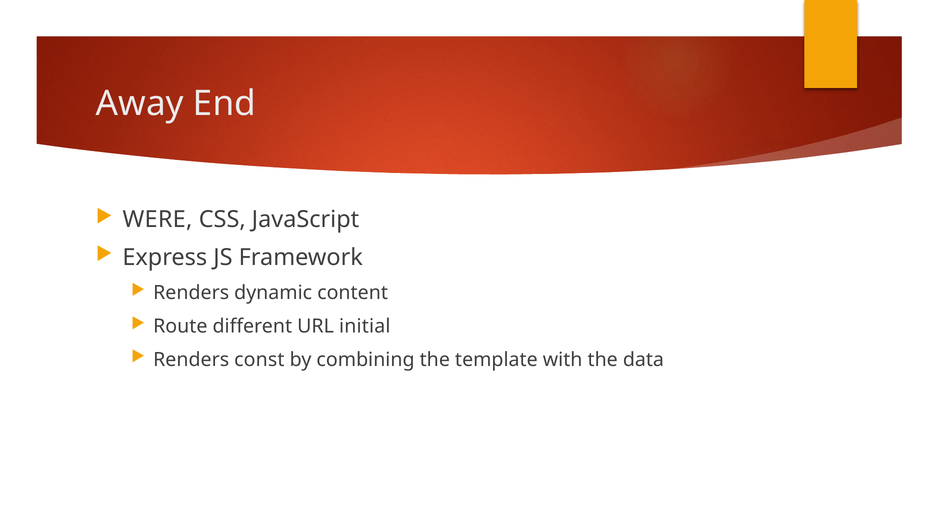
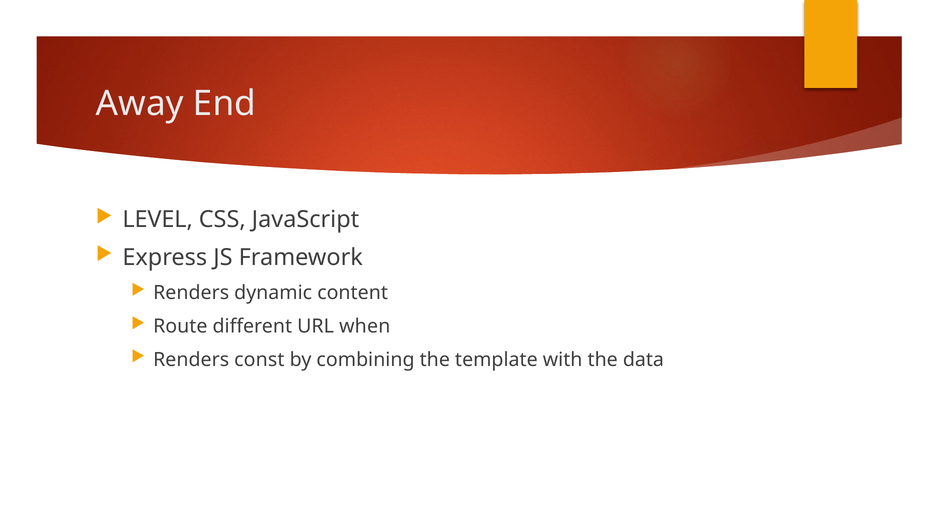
WERE: WERE -> LEVEL
initial: initial -> when
